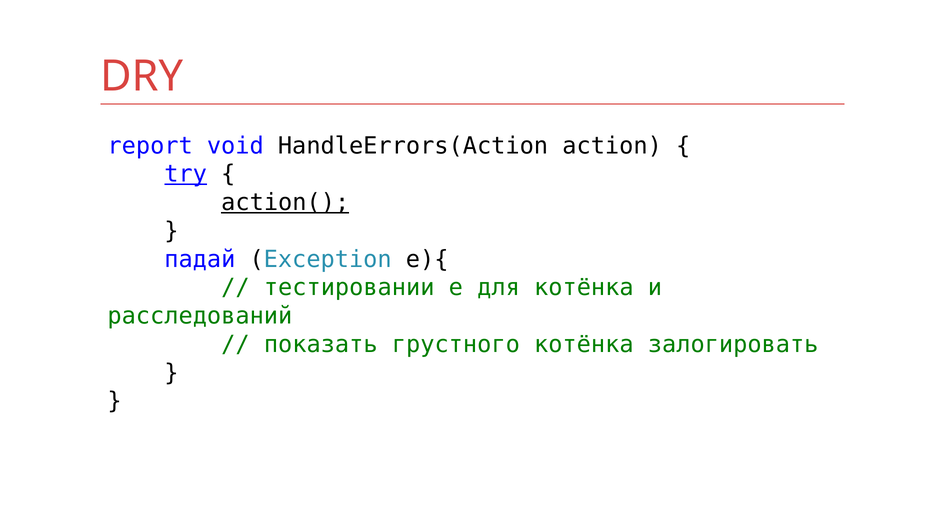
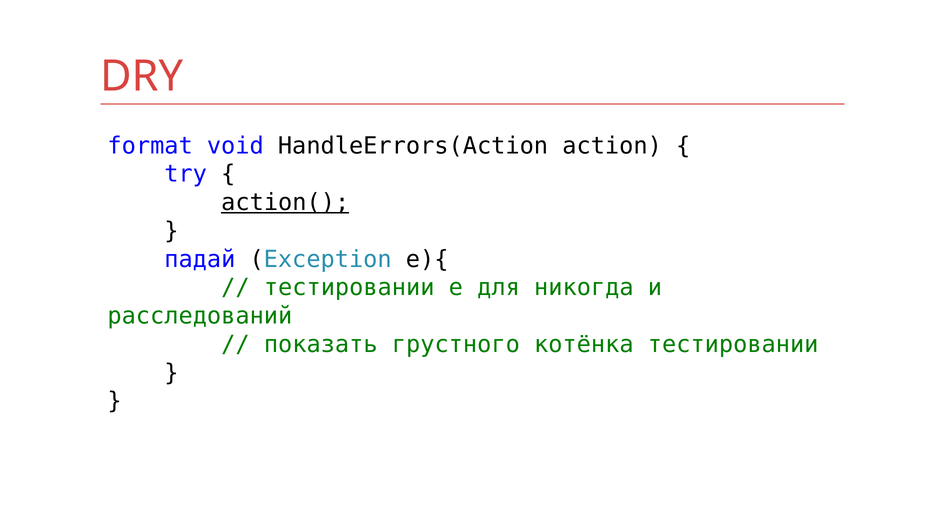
report: report -> format
try underline: present -> none
для котёнка: котёнка -> никогда
котёнка залогировать: залогировать -> тестировании
